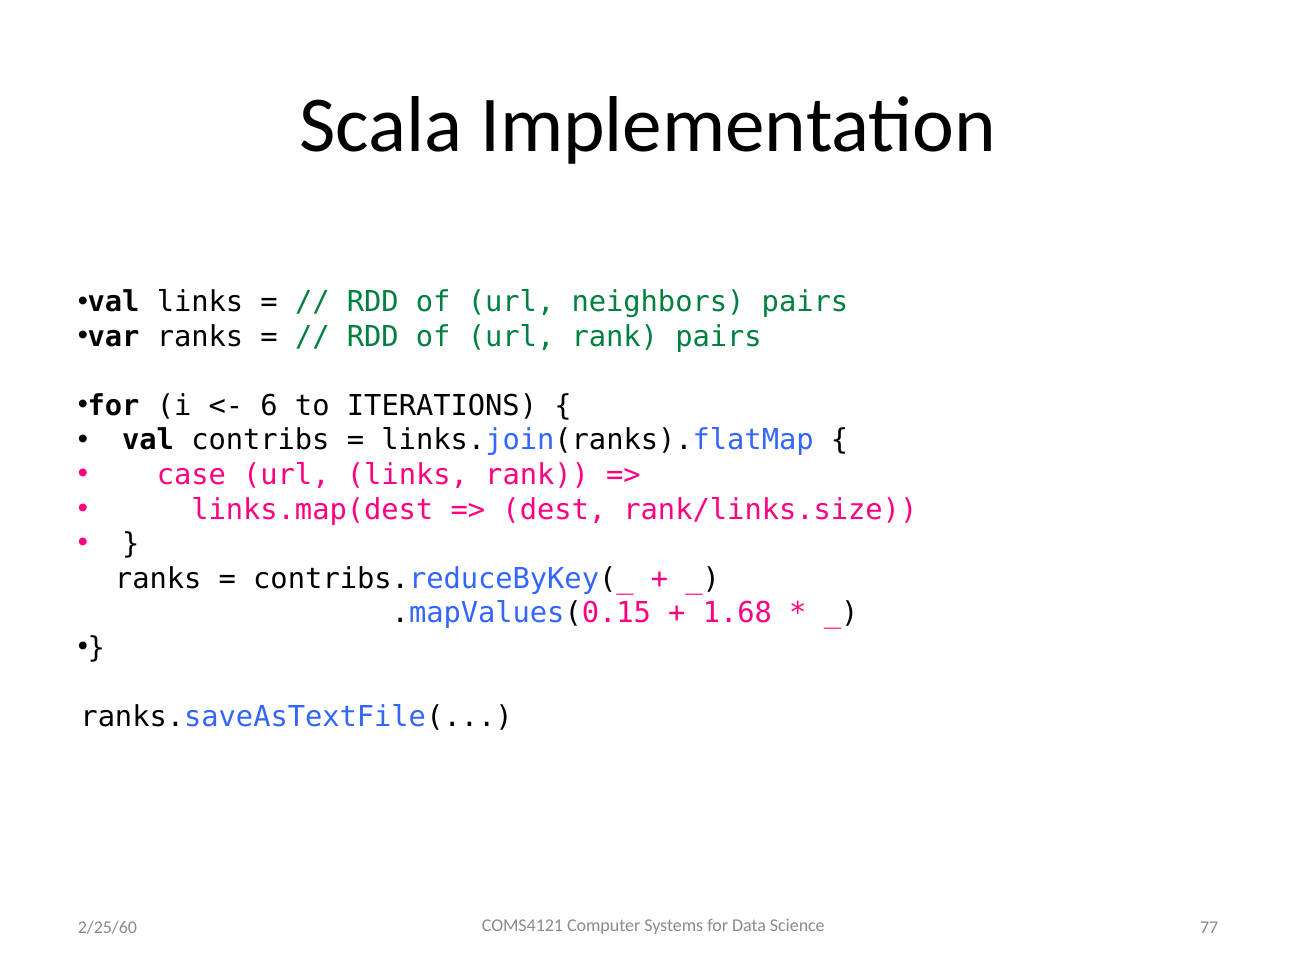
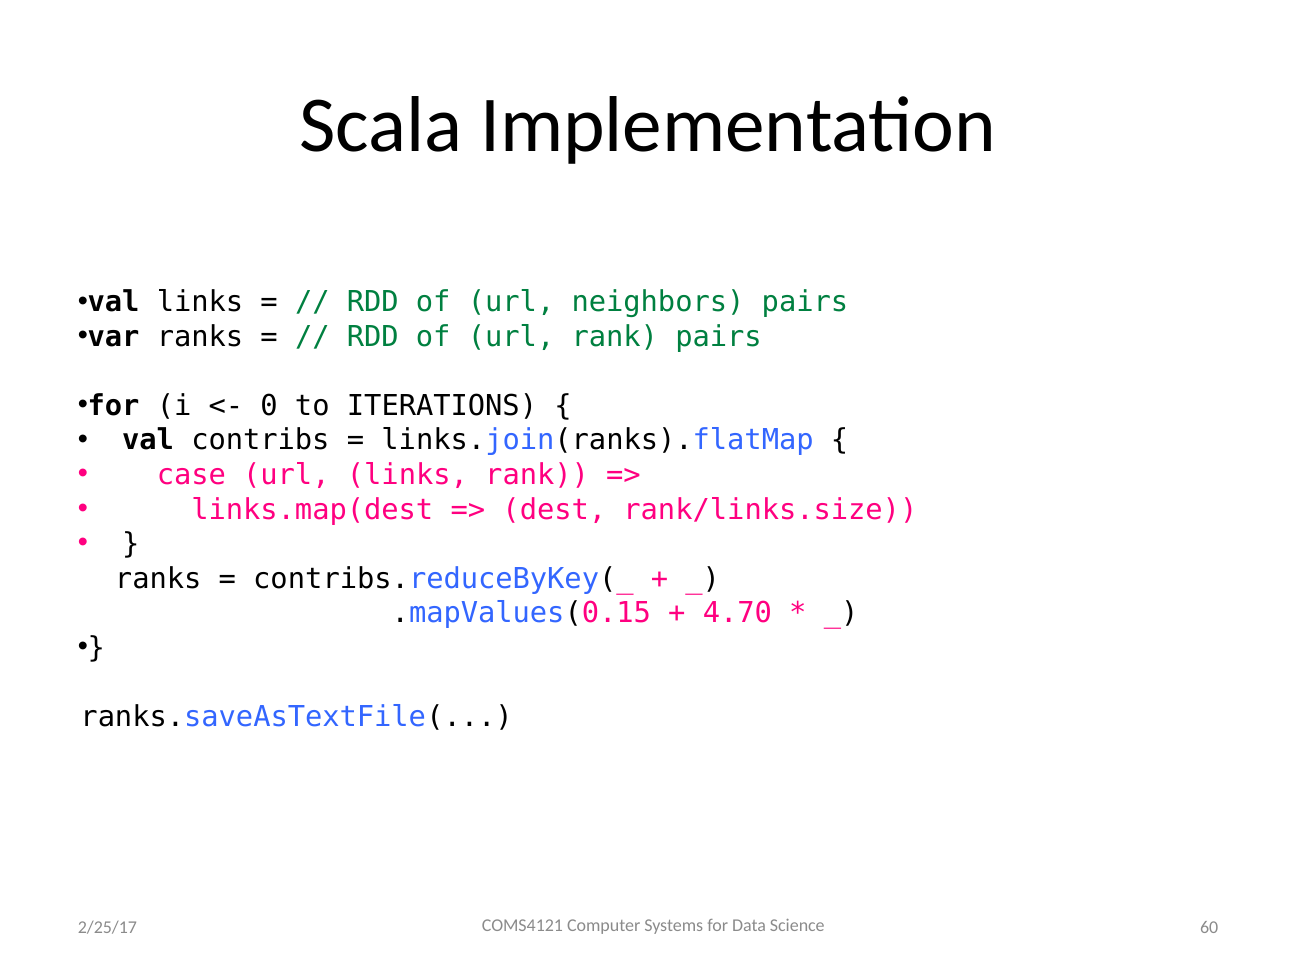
6: 6 -> 0
1.68: 1.68 -> 4.70
77: 77 -> 60
2/25/60: 2/25/60 -> 2/25/17
